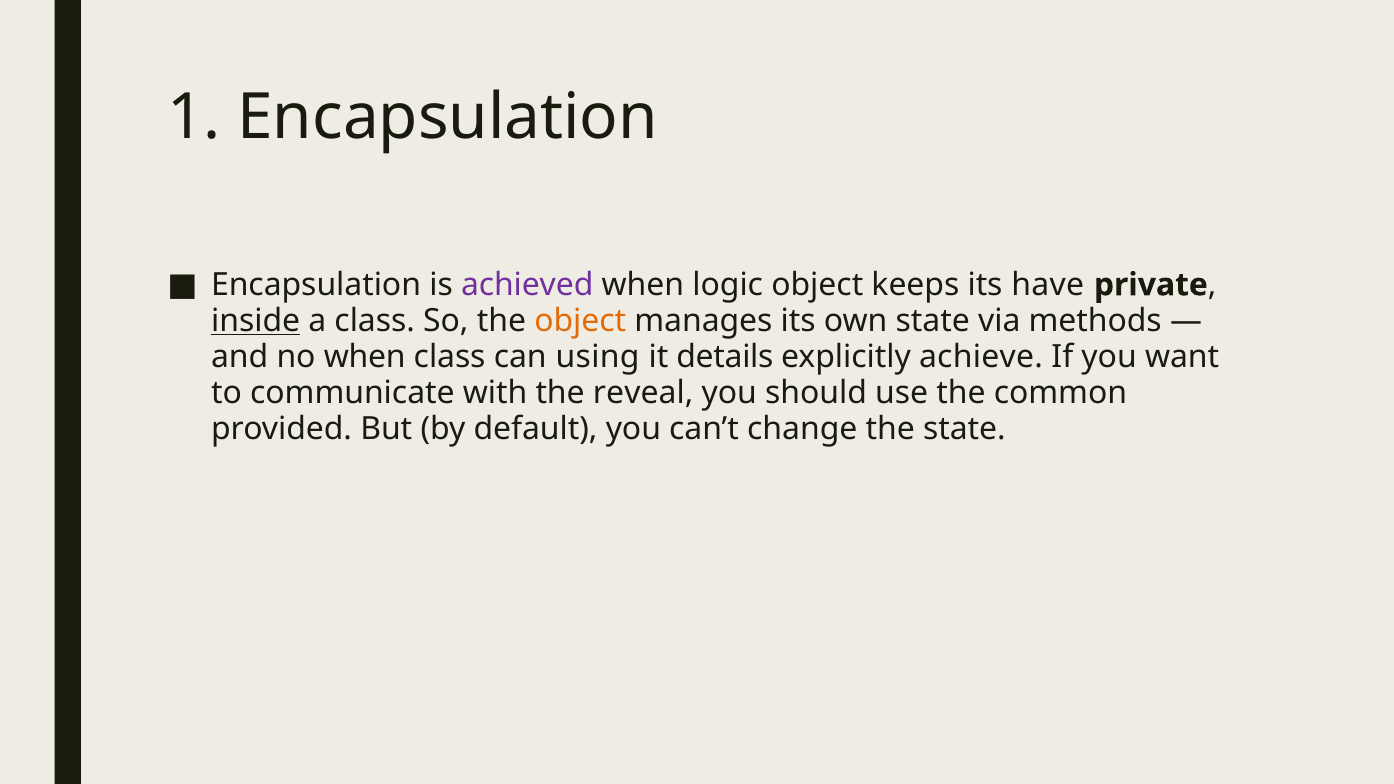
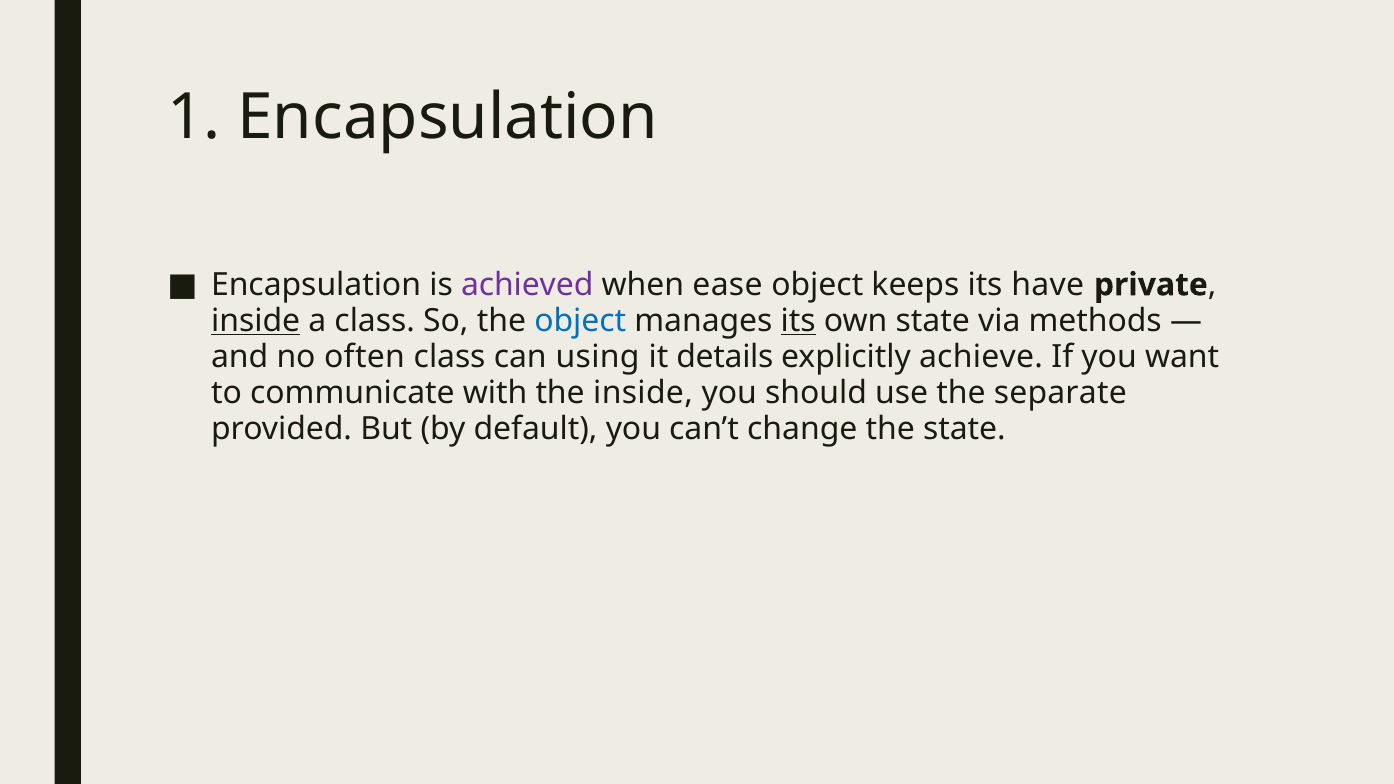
logic: logic -> ease
object at (580, 321) colour: orange -> blue
its at (798, 321) underline: none -> present
no when: when -> often
the reveal: reveal -> inside
common: common -> separate
